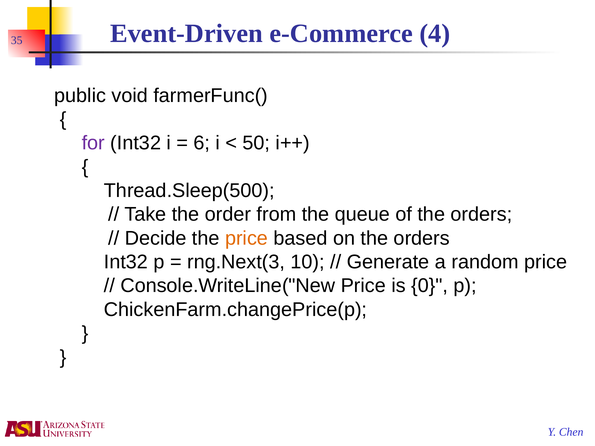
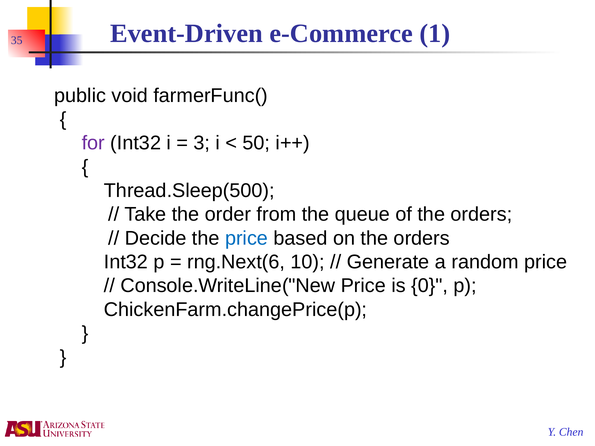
4: 4 -> 1
6: 6 -> 3
price at (247, 238) colour: orange -> blue
rng.Next(3: rng.Next(3 -> rng.Next(6
